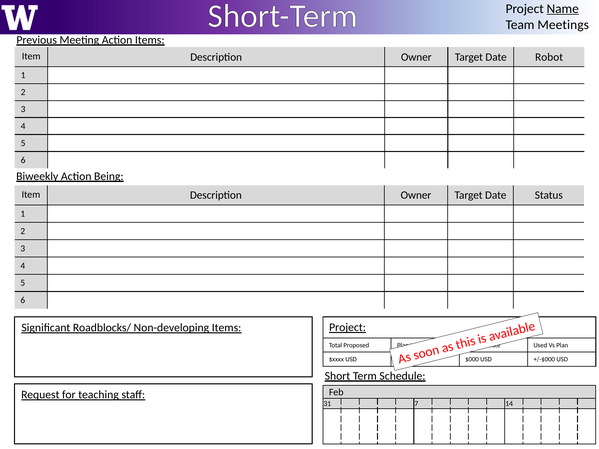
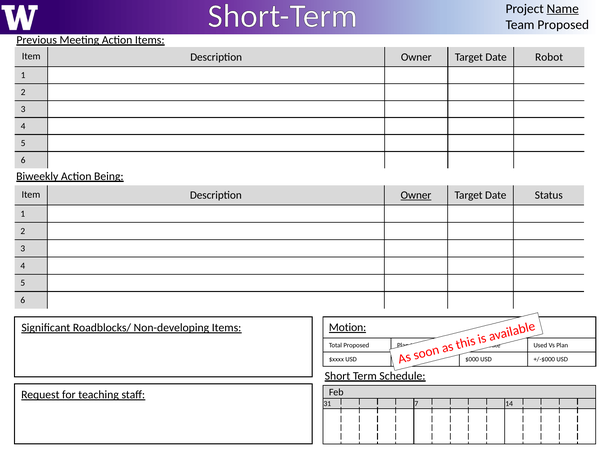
Team Meetings: Meetings -> Proposed
Owner at (416, 195) underline: none -> present
Project at (348, 328): Project -> Motion
